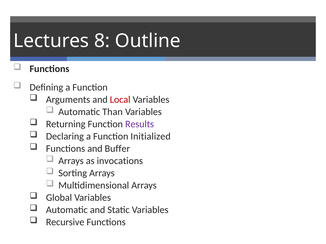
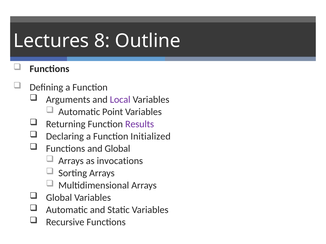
Local colour: red -> purple
Than: Than -> Point
and Buffer: Buffer -> Global
